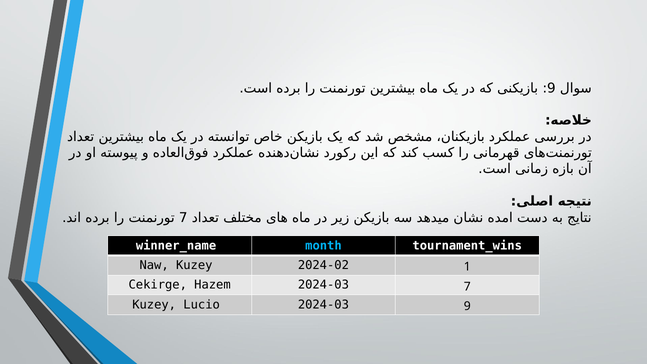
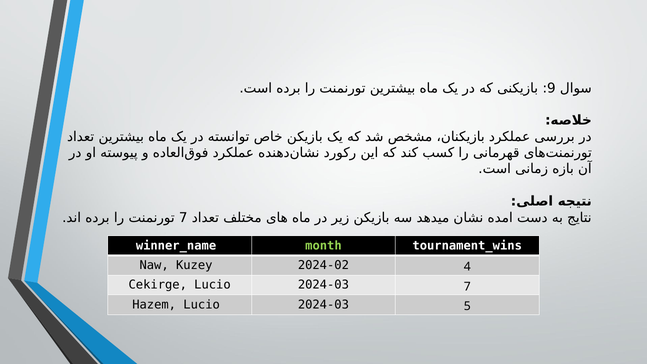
month colour: light blue -> light green
1: 1 -> 4
Cekirge Hazem: Hazem -> Lucio
Kuzey at (154, 304): Kuzey -> Hazem
2024-03 9: 9 -> 5
